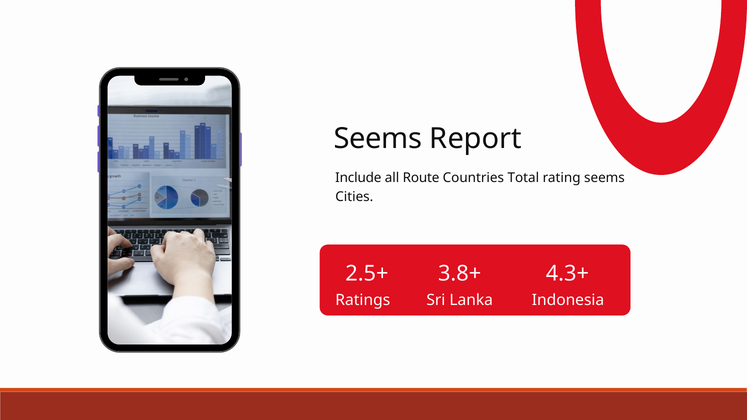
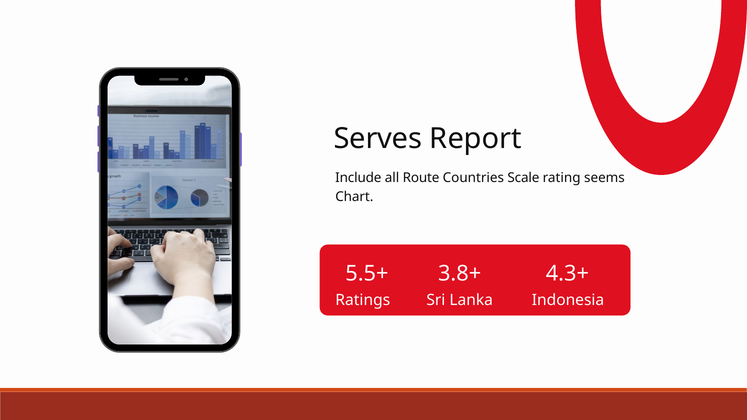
Seems at (378, 139): Seems -> Serves
Total: Total -> Scale
Cities: Cities -> Chart
2.5+: 2.5+ -> 5.5+
